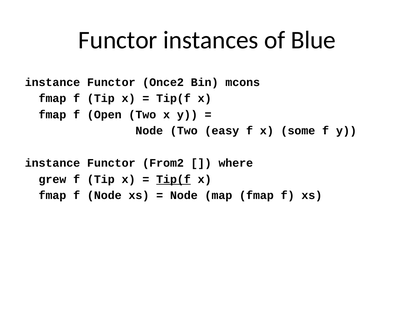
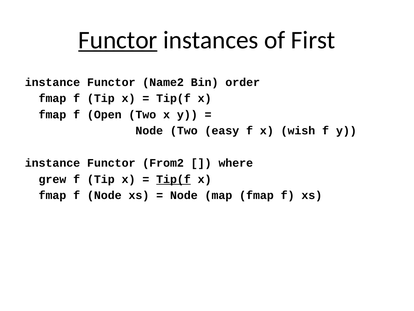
Functor at (118, 40) underline: none -> present
Blue: Blue -> First
Once2: Once2 -> Name2
mcons: mcons -> order
some: some -> wish
